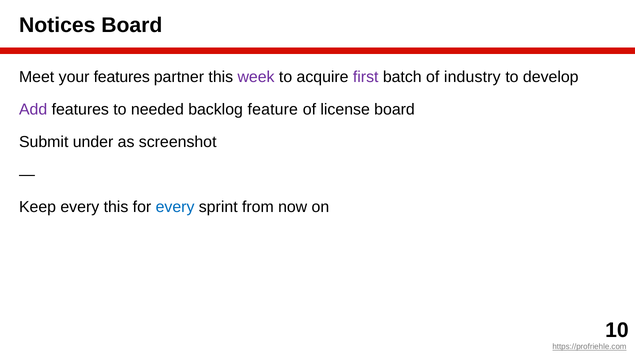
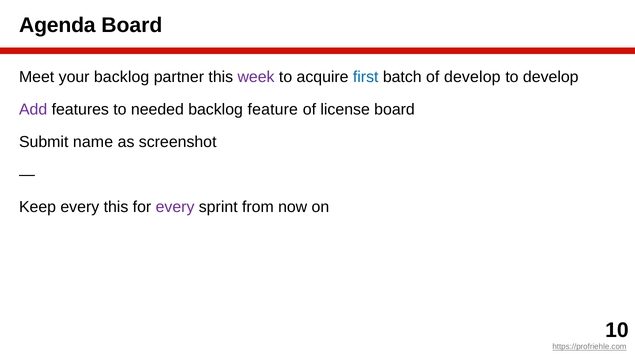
Notices: Notices -> Agenda
your features: features -> backlog
first colour: purple -> blue
of industry: industry -> develop
under: under -> name
every at (175, 207) colour: blue -> purple
